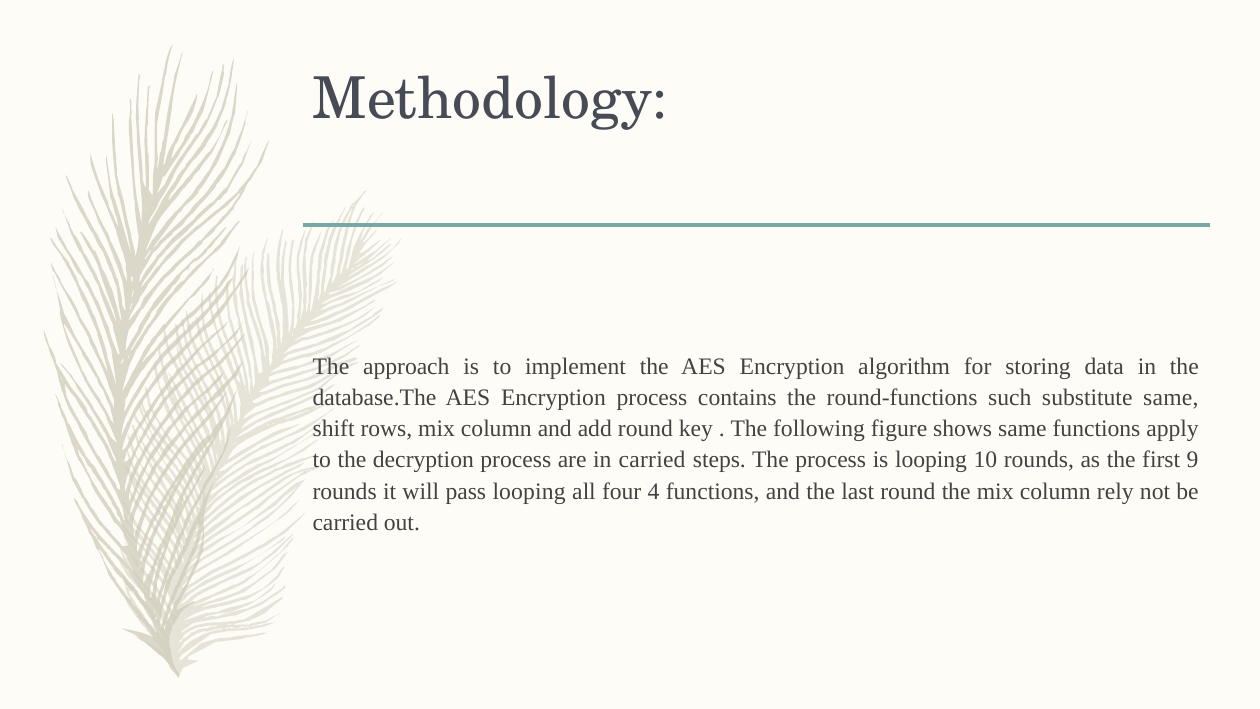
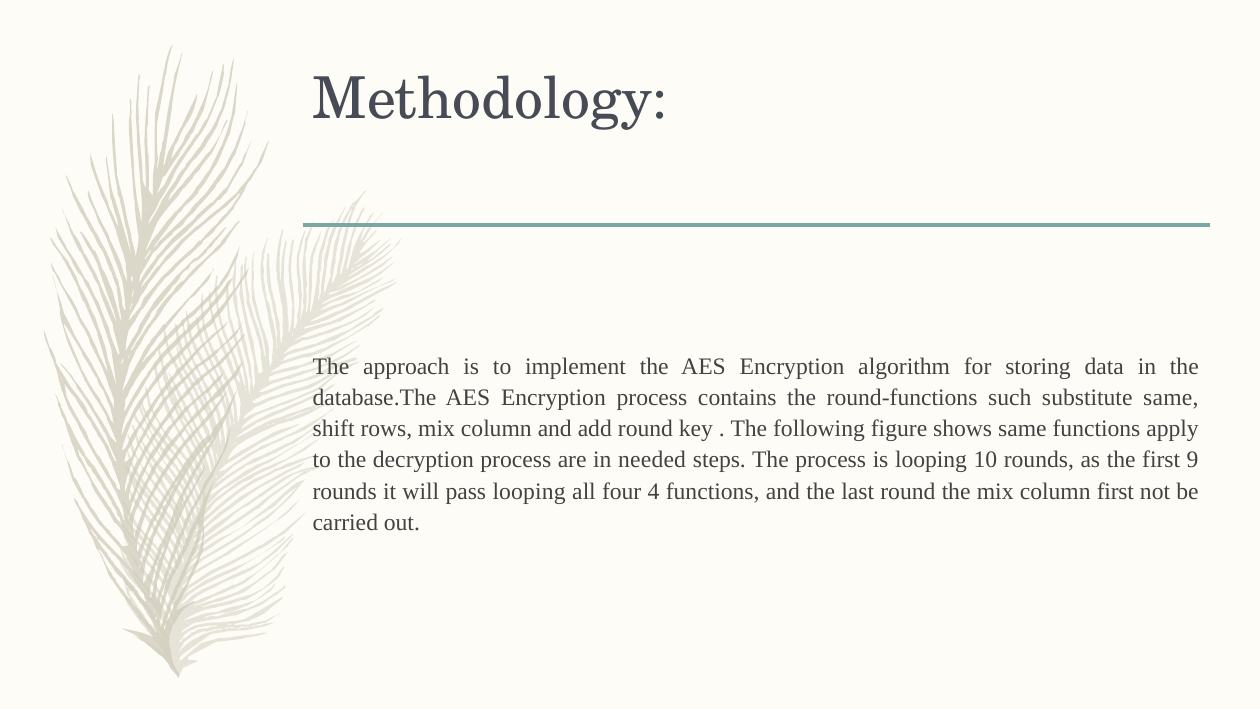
in carried: carried -> needed
column rely: rely -> first
